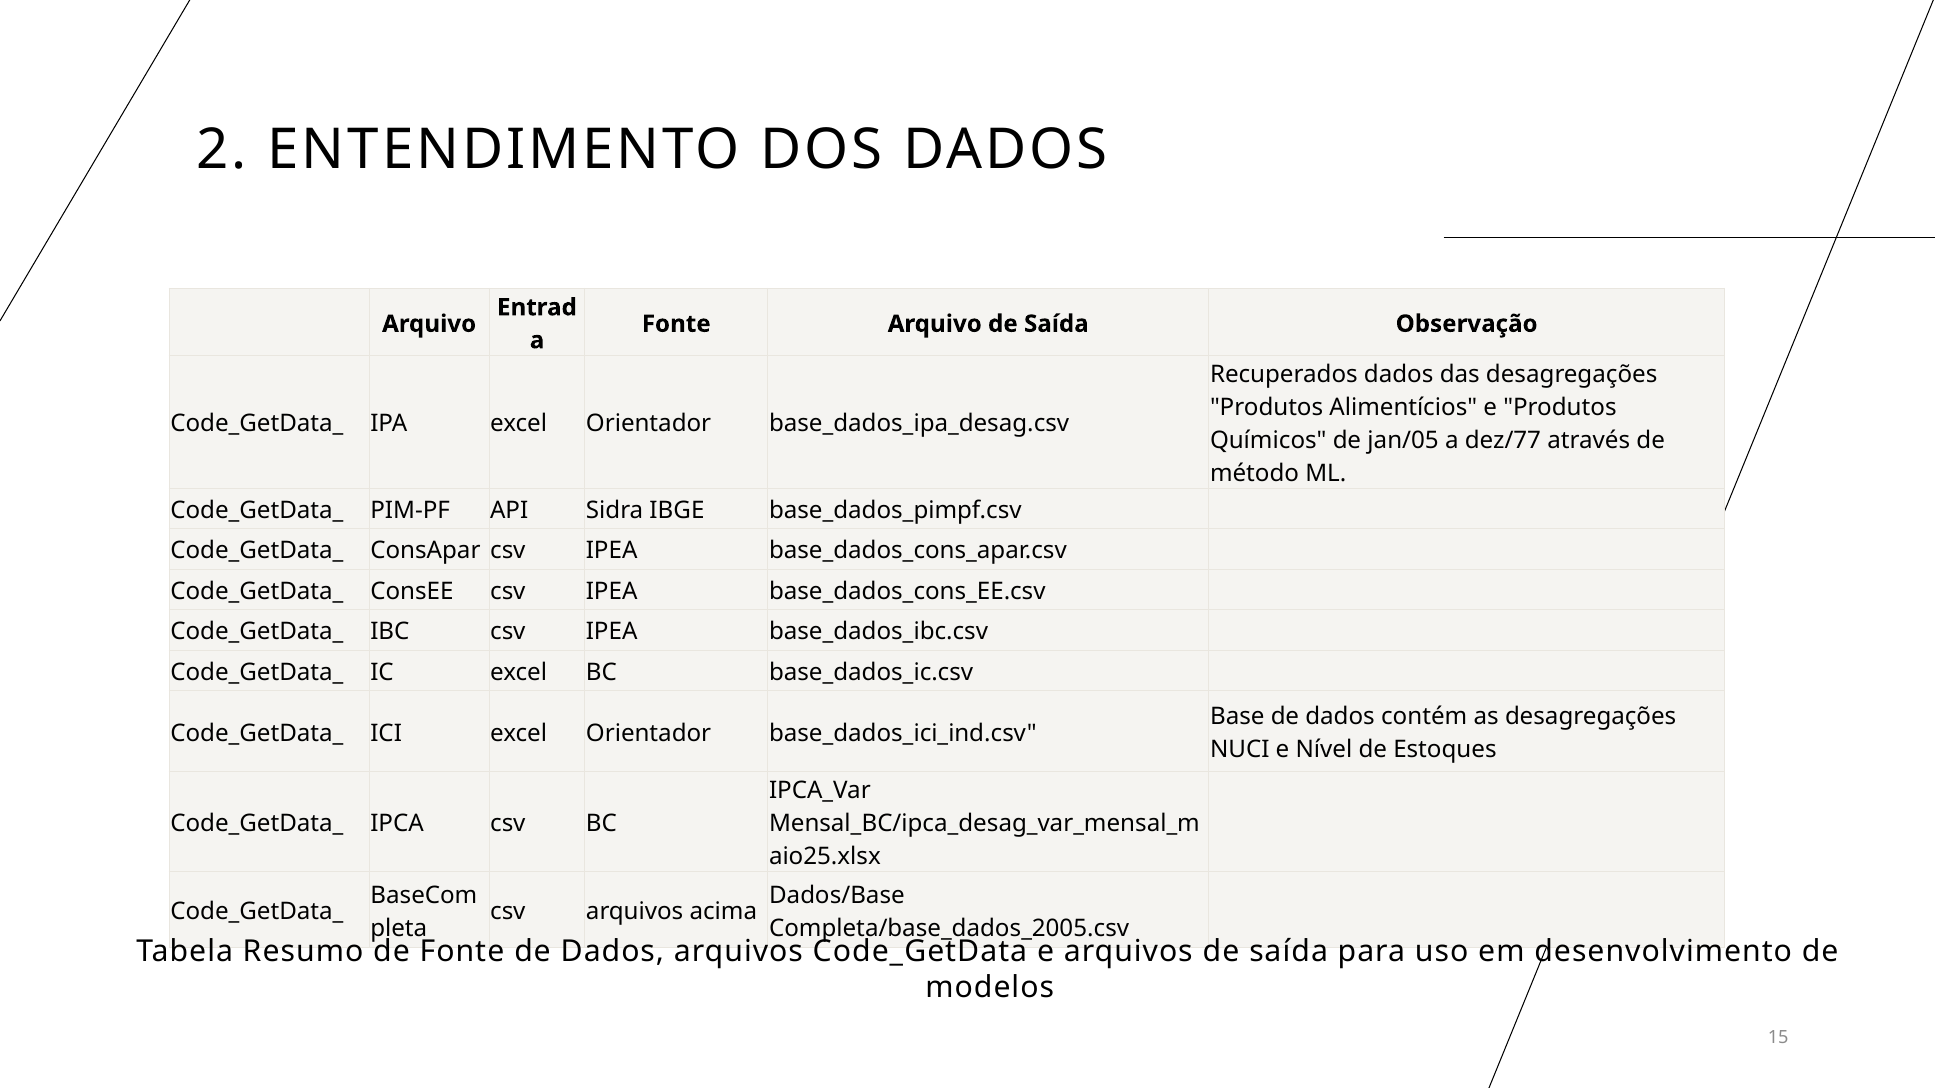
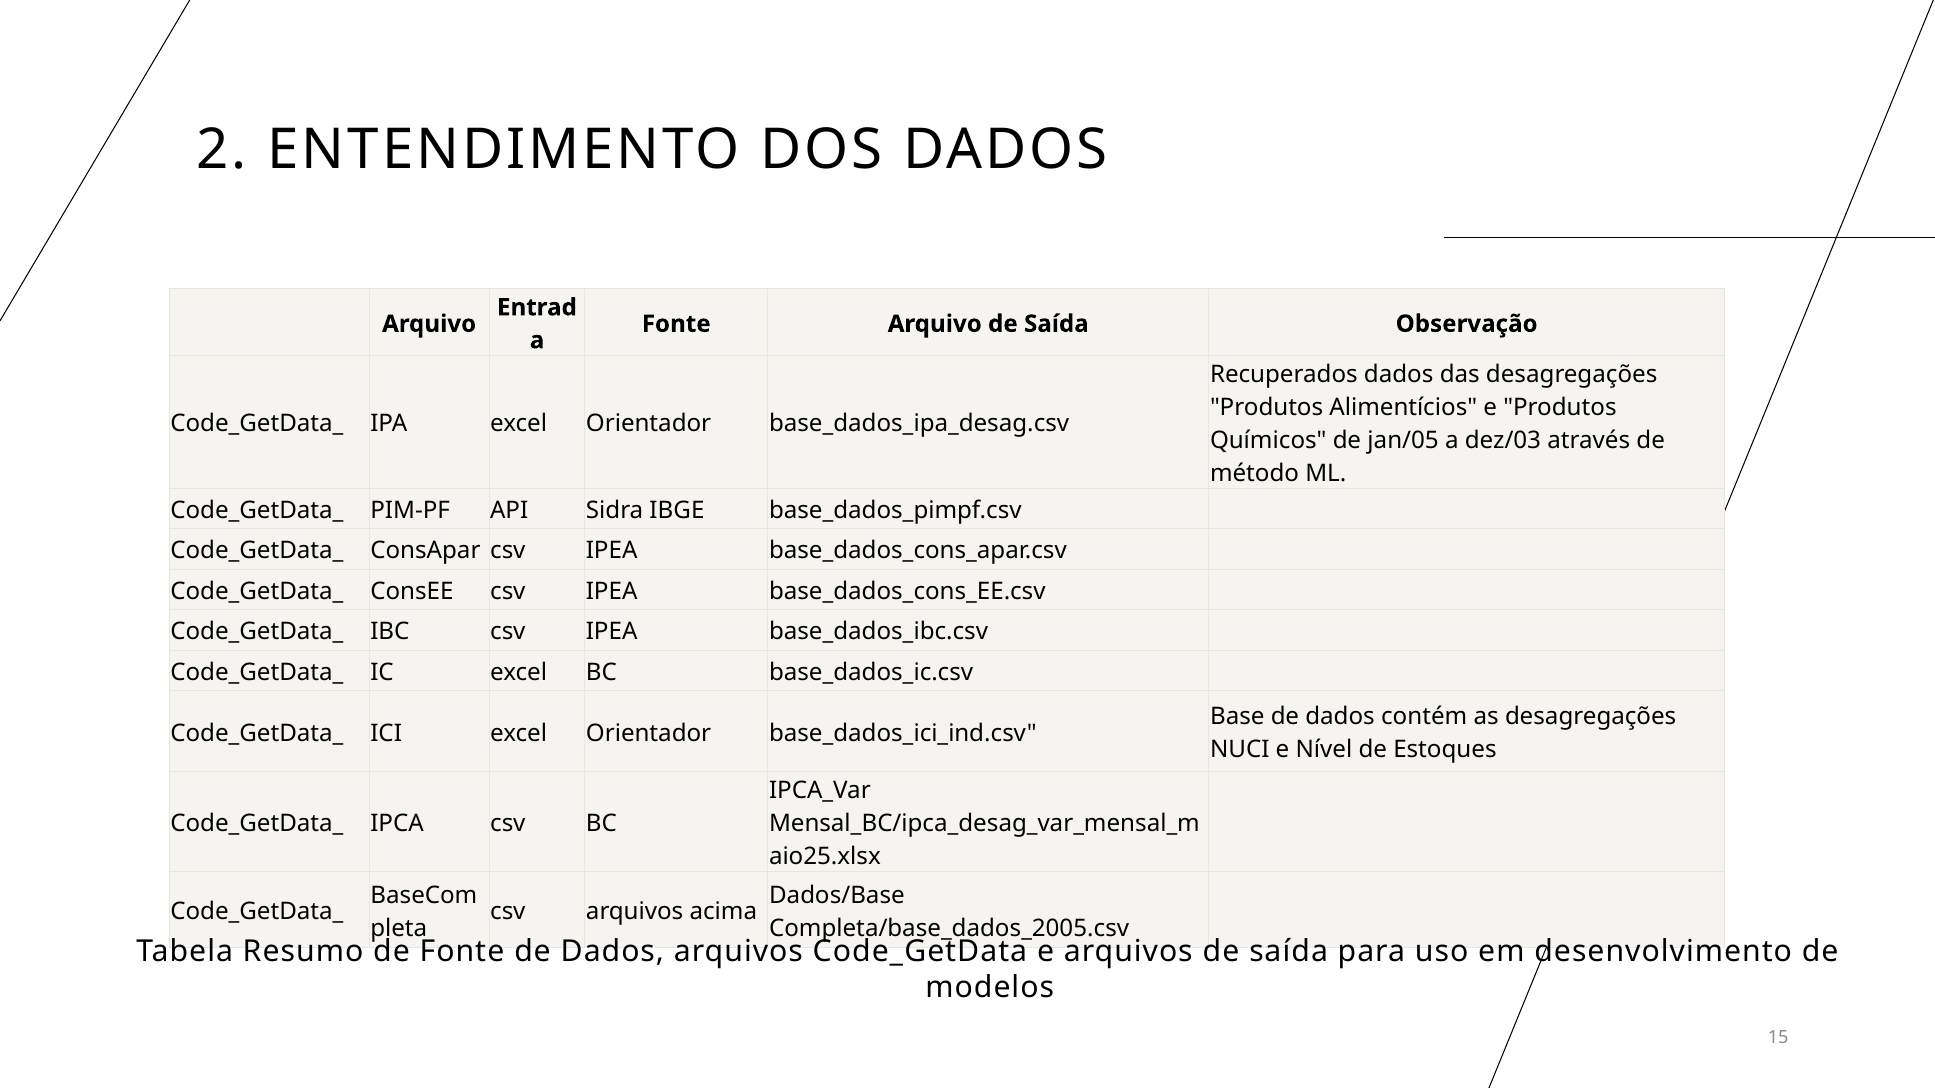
dez/77: dez/77 -> dez/03
